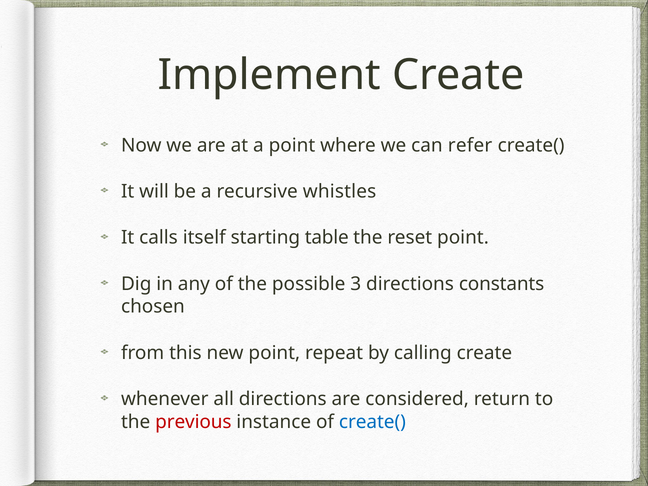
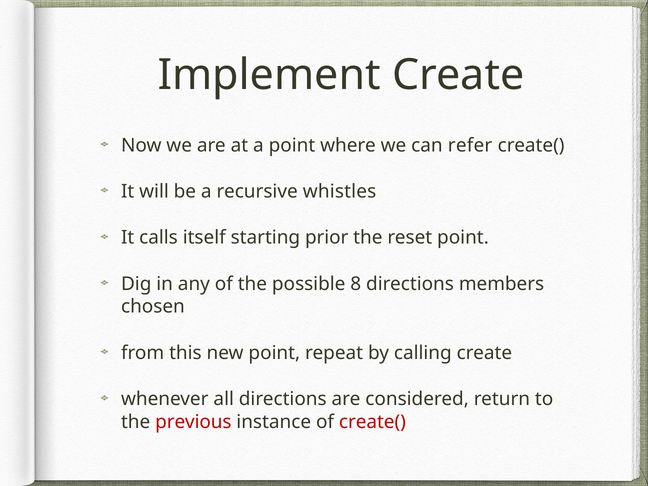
table: table -> prior
3: 3 -> 8
constants: constants -> members
create( at (372, 422) colour: blue -> red
